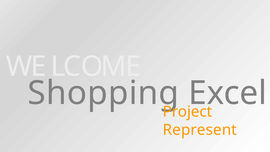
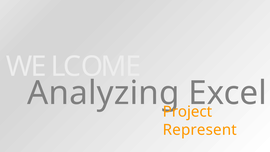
Shopping: Shopping -> Analyzing
